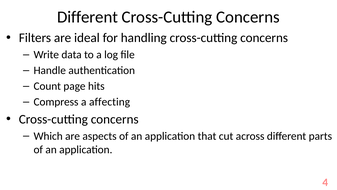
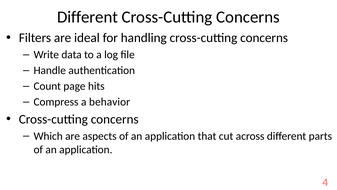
affecting: affecting -> behavior
